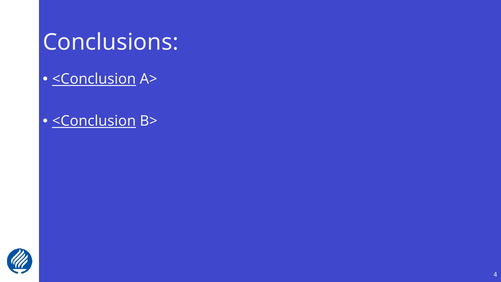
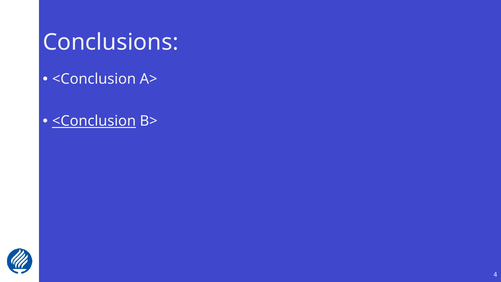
<Conclusion at (94, 79) underline: present -> none
